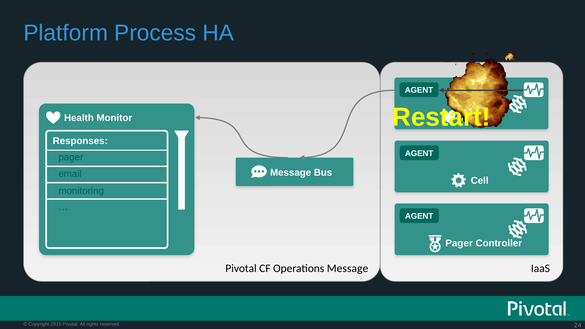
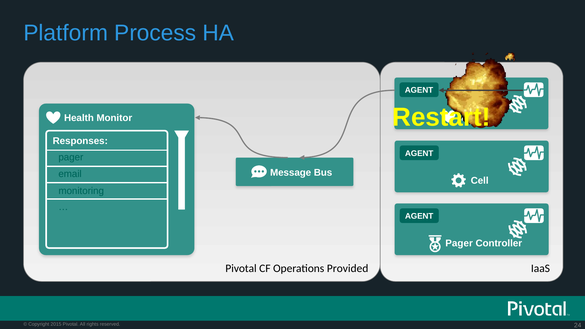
Operations Message: Message -> Provided
